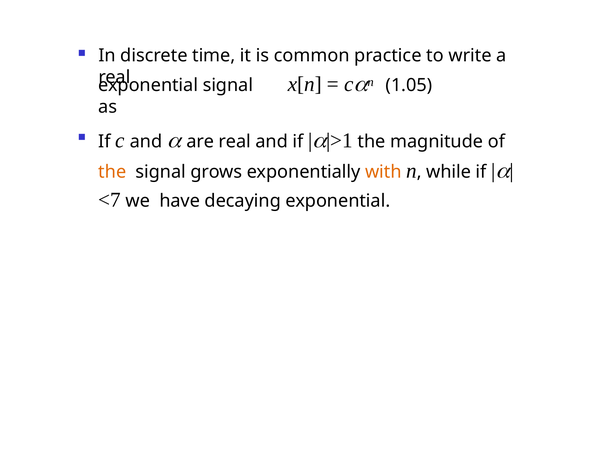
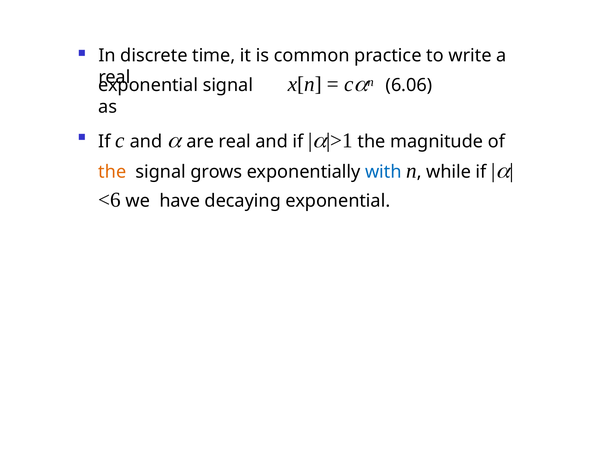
1.05: 1.05 -> 6.06
with colour: orange -> blue
<7: <7 -> <6
